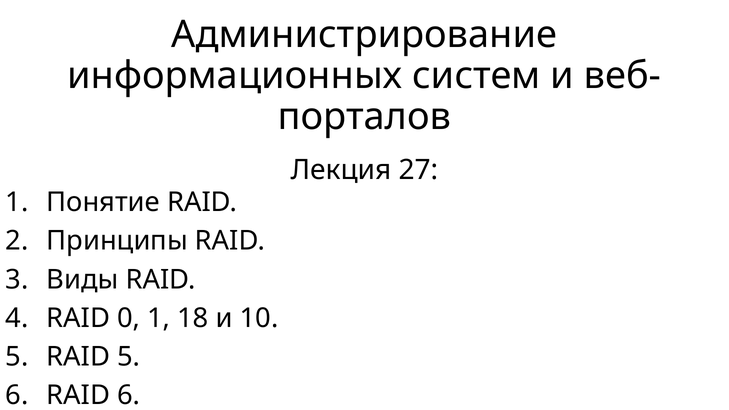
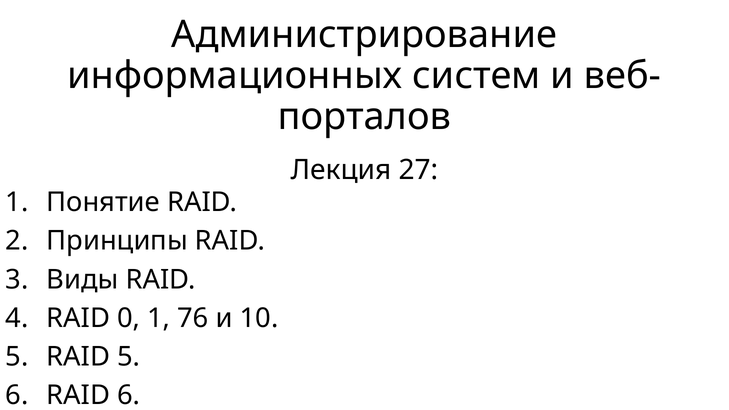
18: 18 -> 76
